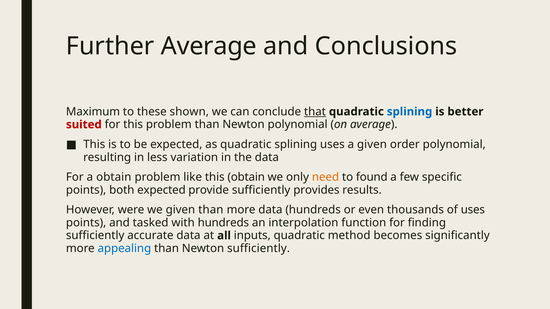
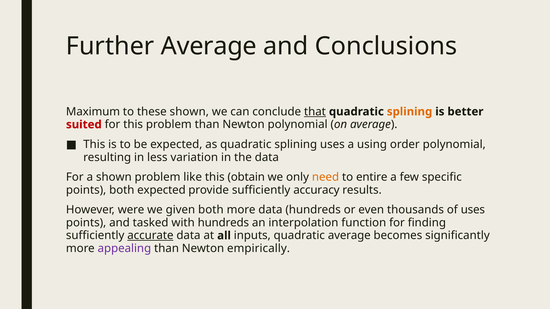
splining at (410, 112) colour: blue -> orange
a given: given -> using
a obtain: obtain -> shown
found: found -> entire
provides: provides -> accuracy
given than: than -> both
accurate underline: none -> present
quadratic method: method -> average
appealing colour: blue -> purple
Newton sufficiently: sufficiently -> empirically
